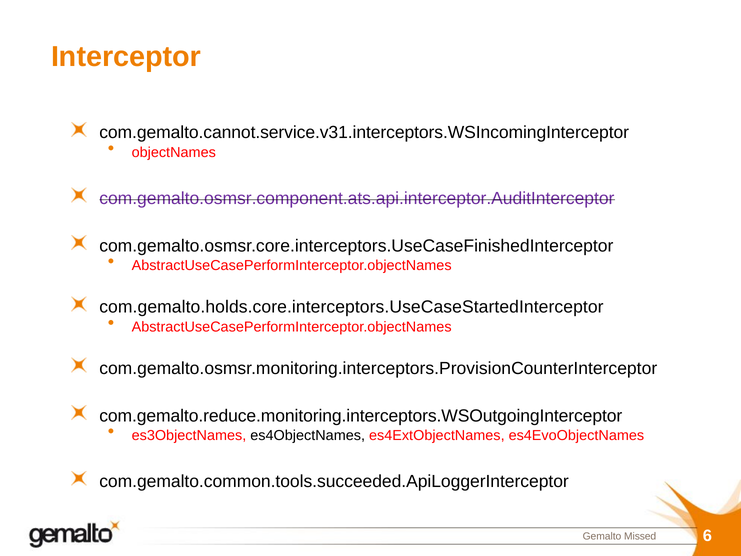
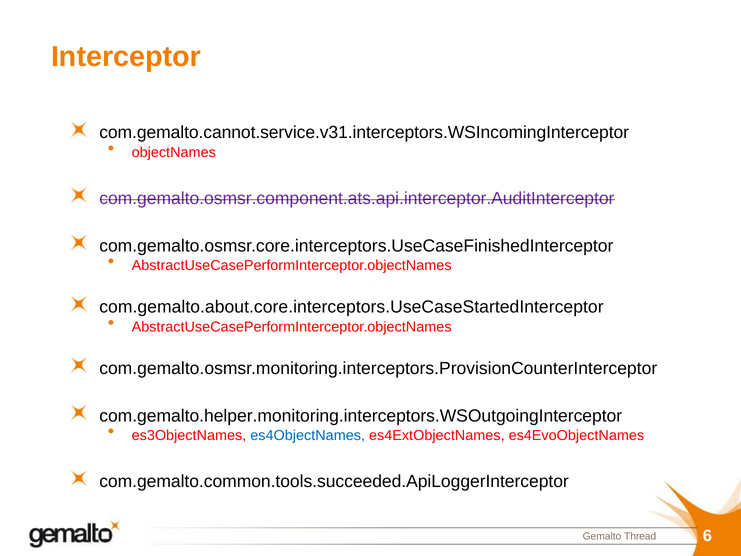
com.gemalto.holds.core.interceptors.UseCaseStartedInterceptor: com.gemalto.holds.core.interceptors.UseCaseStartedInterceptor -> com.gemalto.about.core.interceptors.UseCaseStartedInterceptor
com.gemalto.reduce.monitoring.interceptors.WSOutgoingInterceptor: com.gemalto.reduce.monitoring.interceptors.WSOutgoingInterceptor -> com.gemalto.helper.monitoring.interceptors.WSOutgoingInterceptor
es4ObjectNames colour: black -> blue
Missed: Missed -> Thread
